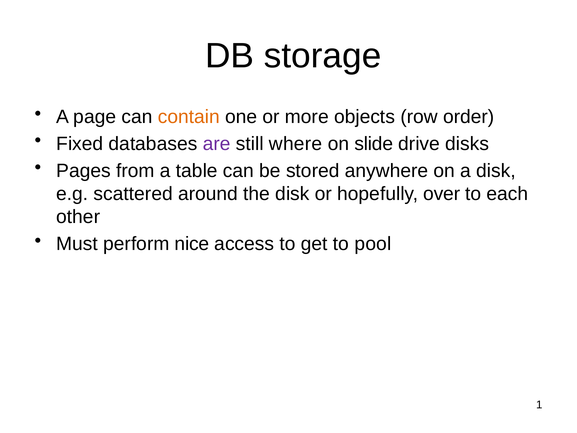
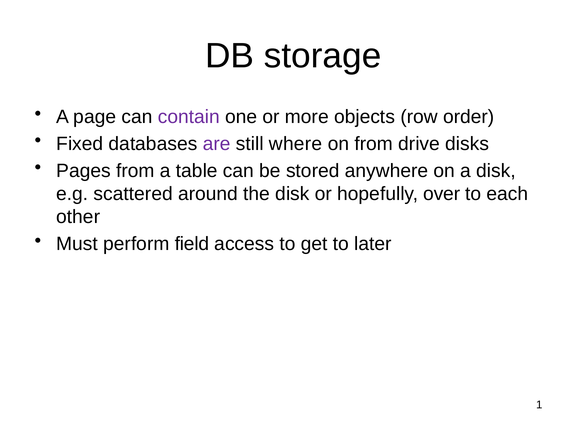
contain colour: orange -> purple
on slide: slide -> from
nice: nice -> field
pool: pool -> later
